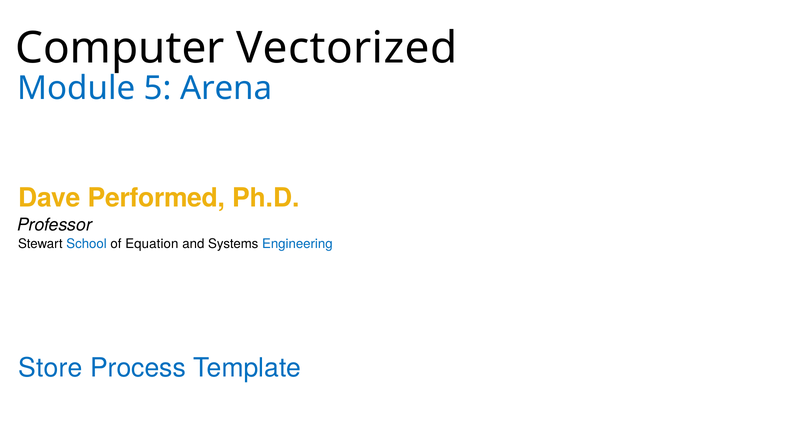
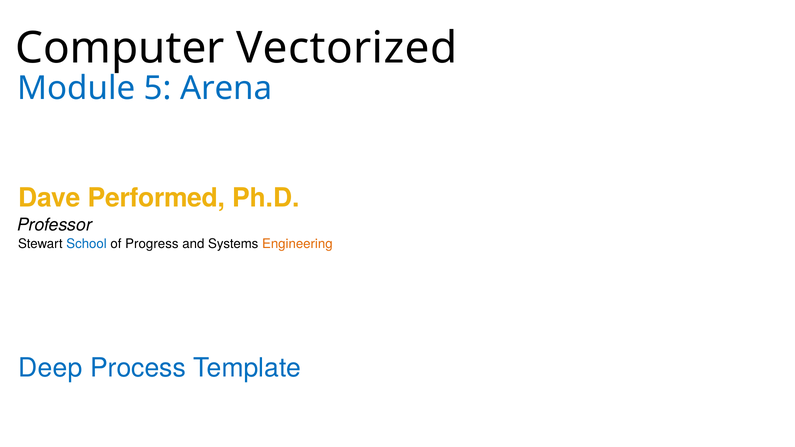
Equation: Equation -> Progress
Engineering colour: blue -> orange
Store: Store -> Deep
